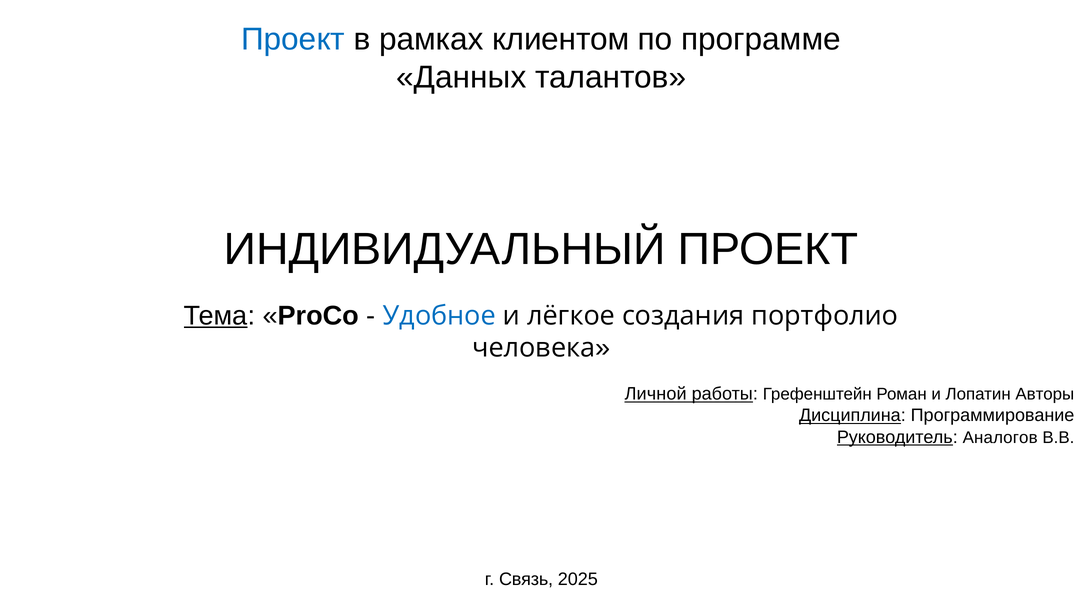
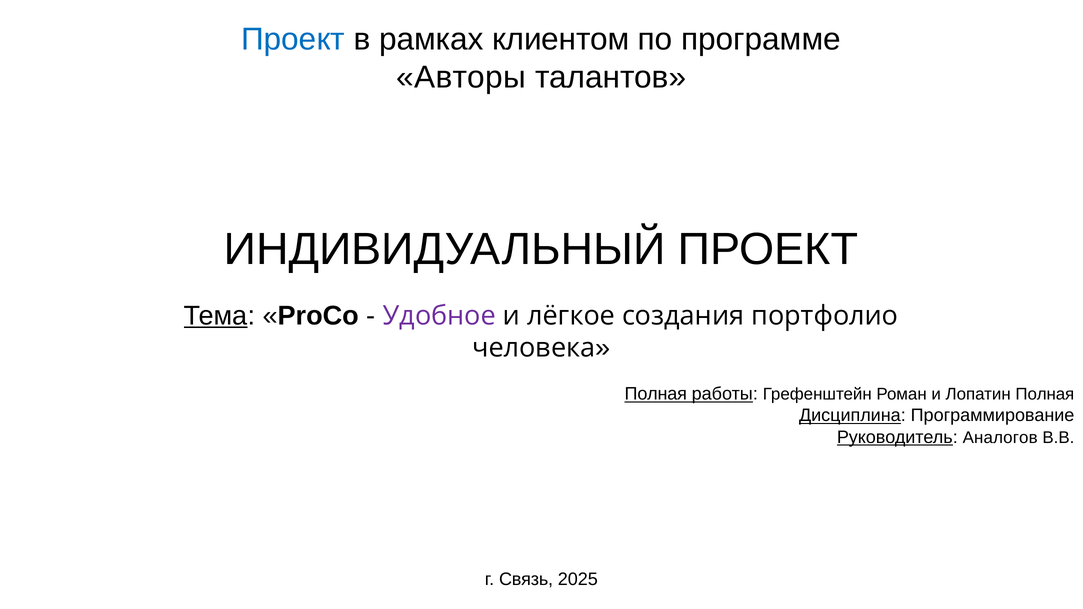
Данных: Данных -> Авторы
Удобное colour: blue -> purple
Личной at (656, 394): Личной -> Полная
Лопатин Авторы: Авторы -> Полная
